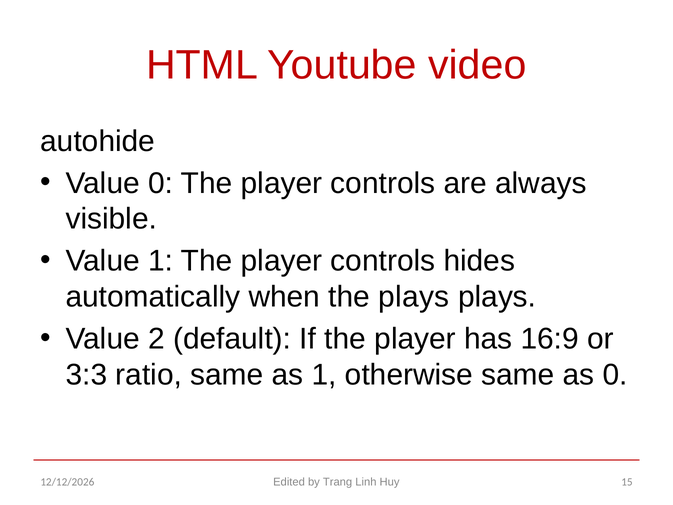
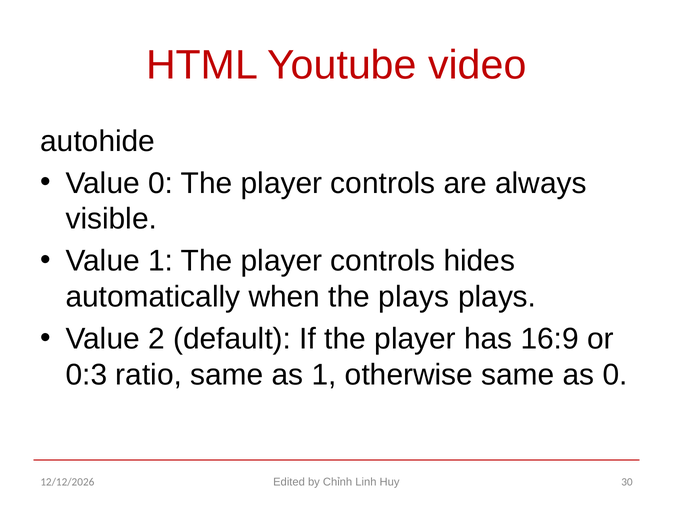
3:3: 3:3 -> 0:3
Trang: Trang -> Chỉnh
15: 15 -> 30
